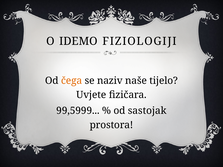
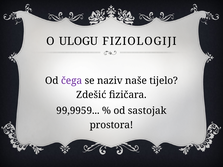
IDEMO: IDEMO -> ULOGU
čega colour: orange -> purple
Uvjete: Uvjete -> Zdešić
99,5999: 99,5999 -> 99,9959
